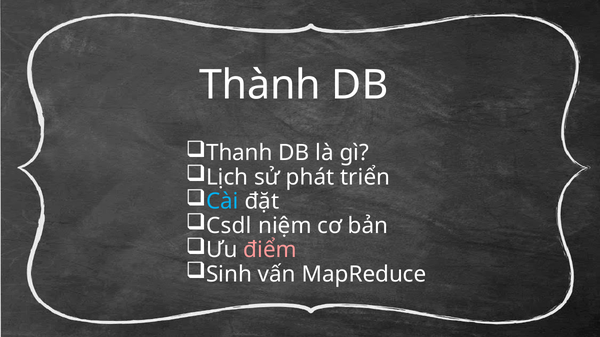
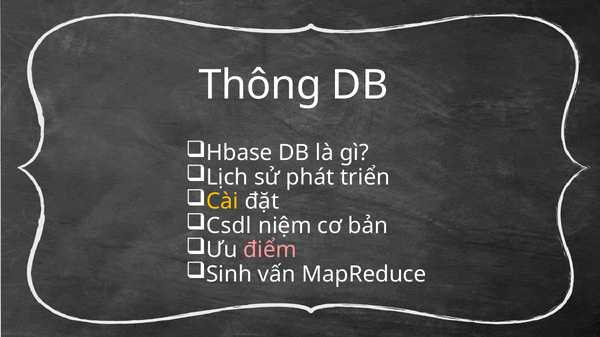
Thành: Thành -> Thông
Thanh: Thanh -> Hbase
Cài colour: light blue -> yellow
